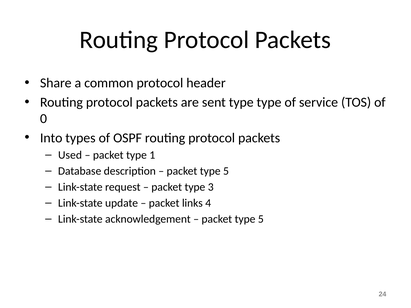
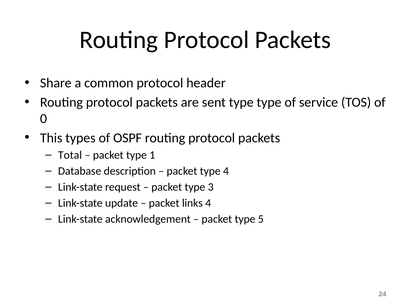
Into: Into -> This
Used: Used -> Total
5 at (226, 171): 5 -> 4
